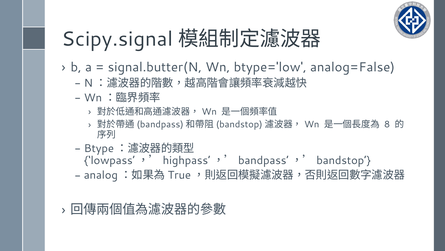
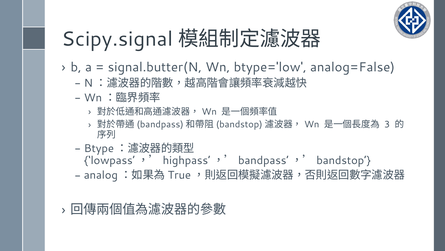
8: 8 -> 3
